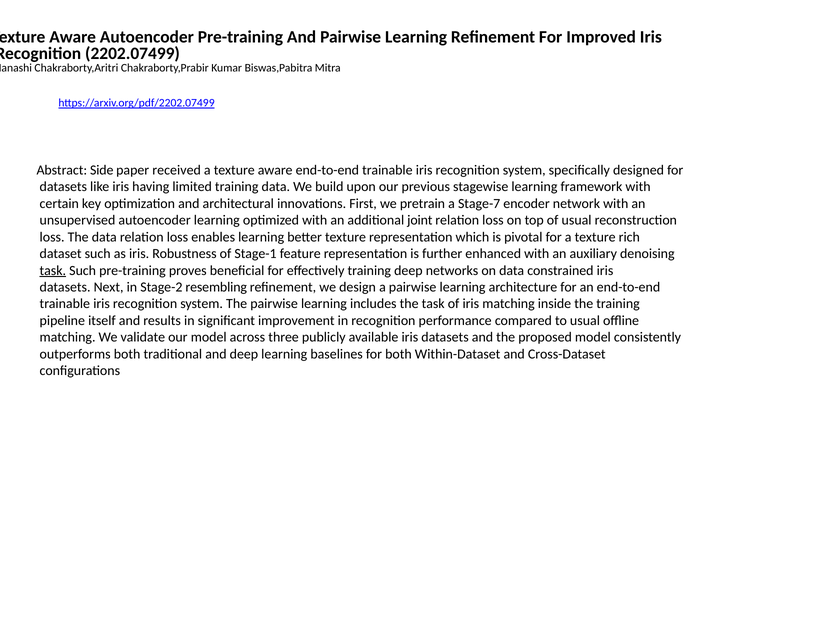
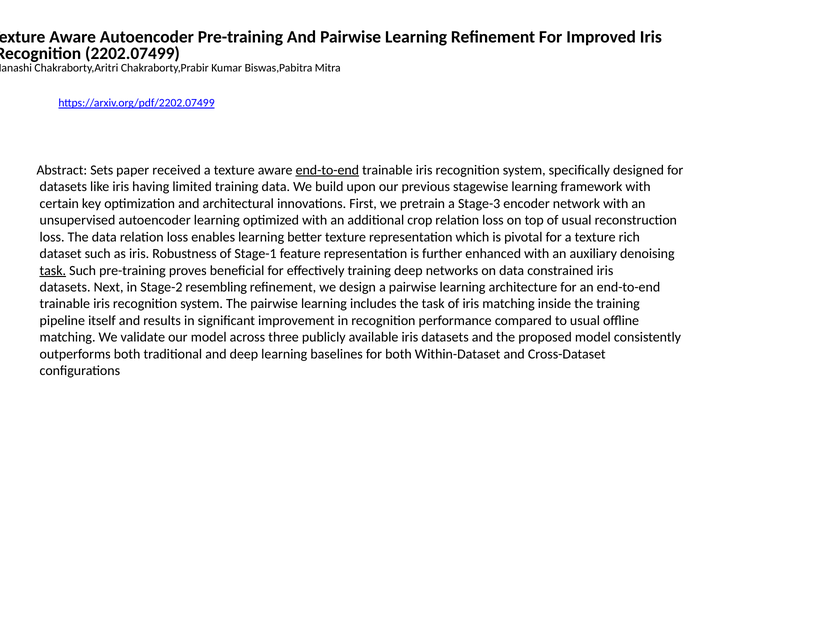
Side: Side -> Sets
end-to-end at (327, 170) underline: none -> present
Stage-7: Stage-7 -> Stage-3
joint: joint -> crop
